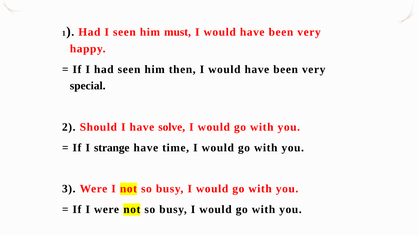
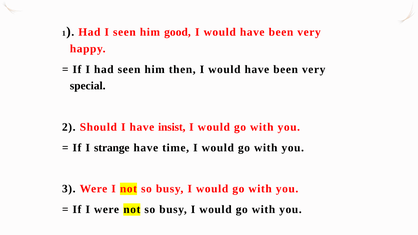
must: must -> good
solve: solve -> insist
